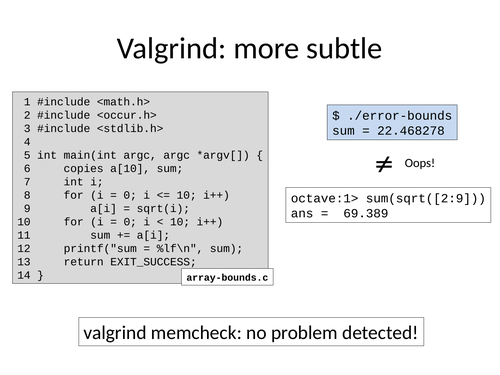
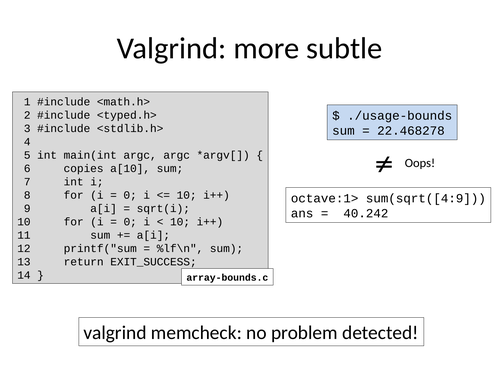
<occur.h>: <occur.h> -> <typed.h>
./error-bounds: ./error-bounds -> ./usage-bounds
sum(sqrt([2:9: sum(sqrt([2:9 -> sum(sqrt([4:9
69.389: 69.389 -> 40.242
